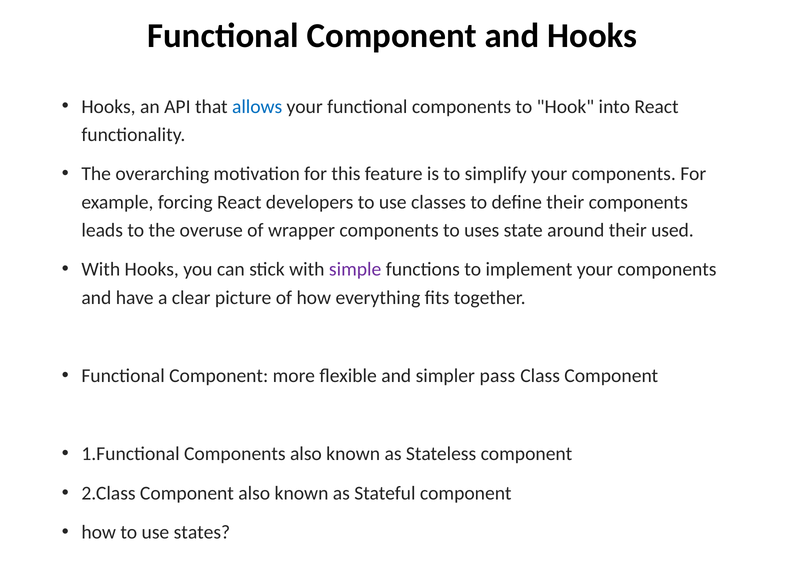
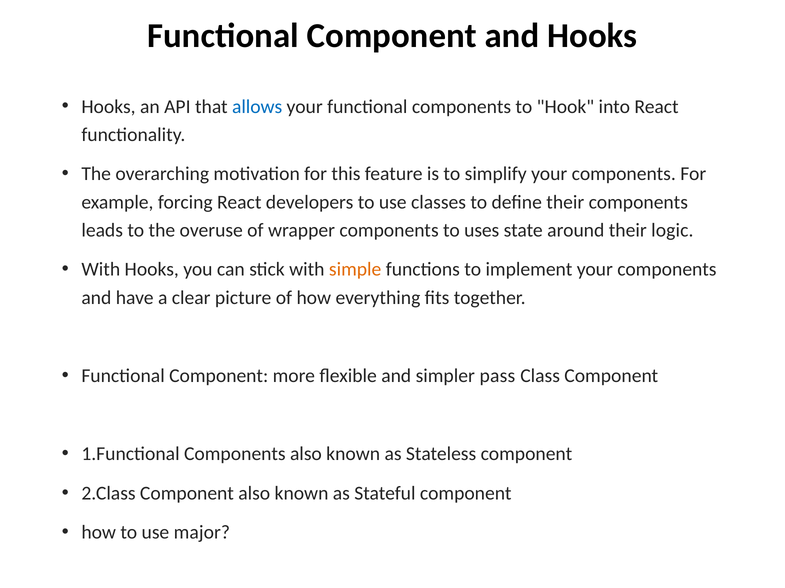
used: used -> logic
simple colour: purple -> orange
states: states -> major
